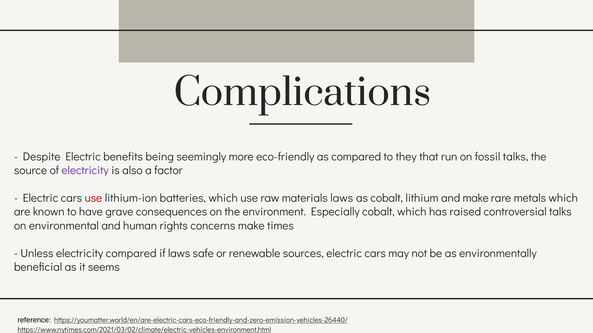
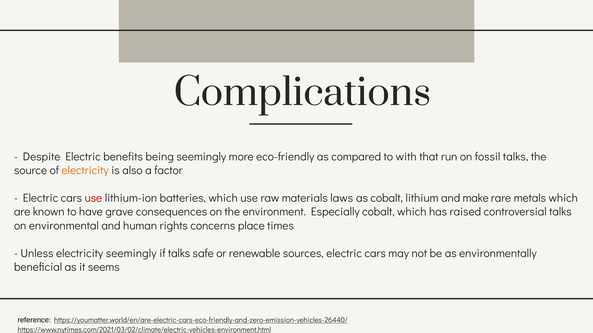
they: they -> with
electricity at (85, 171) colour: purple -> orange
concerns make: make -> place
electricity compared: compared -> seemingly
if laws: laws -> talks
